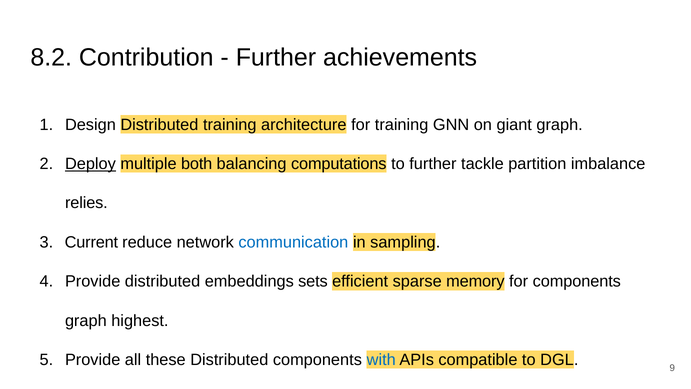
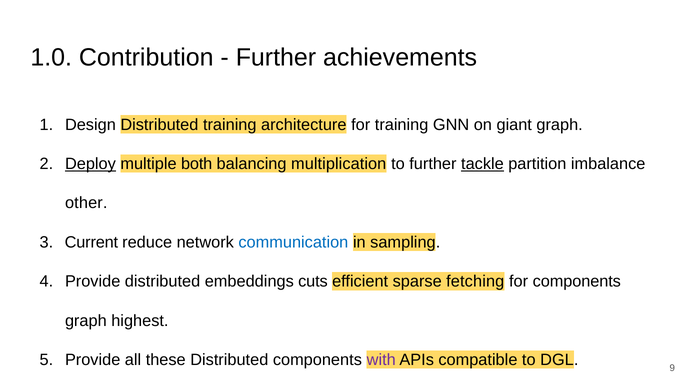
8.2: 8.2 -> 1.0
computations: computations -> multiplication
tackle underline: none -> present
relies: relies -> other
sets: sets -> cuts
memory: memory -> fetching
with colour: blue -> purple
